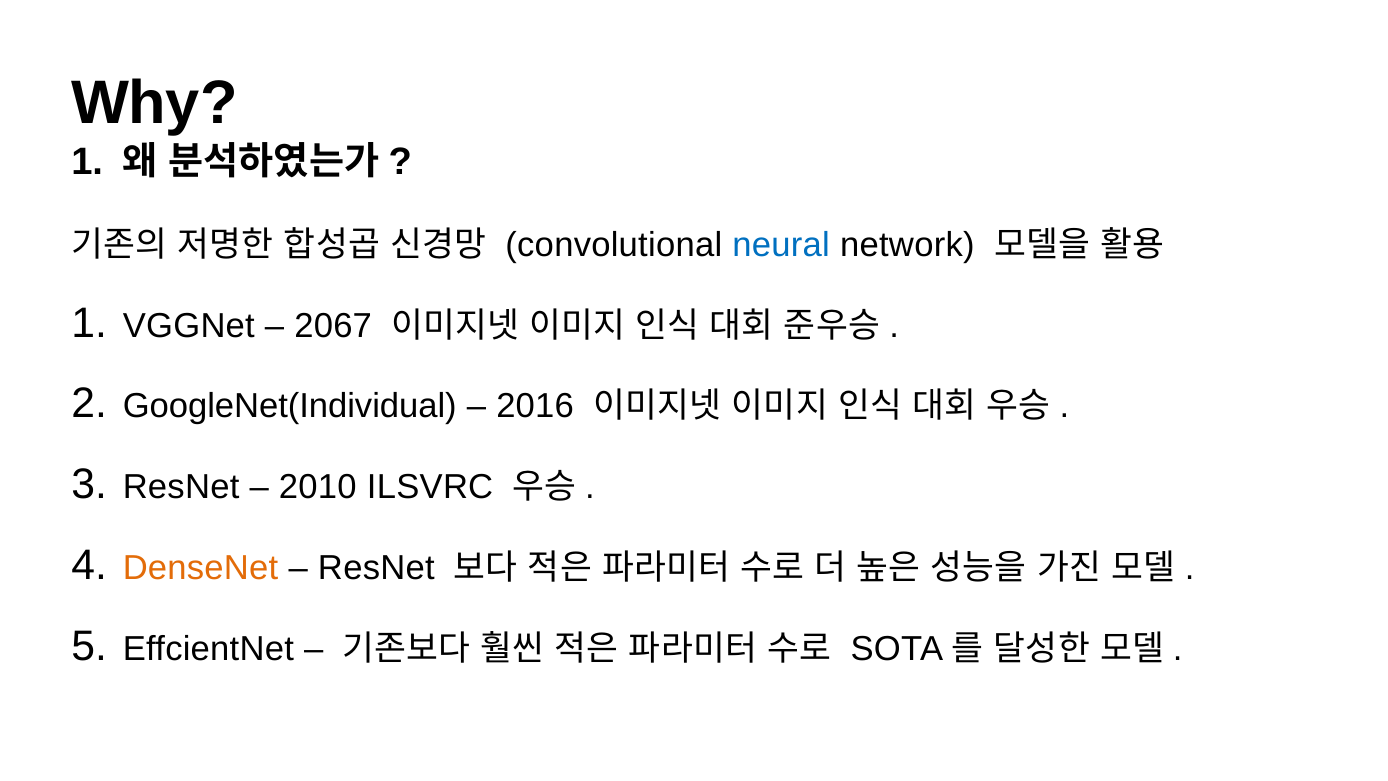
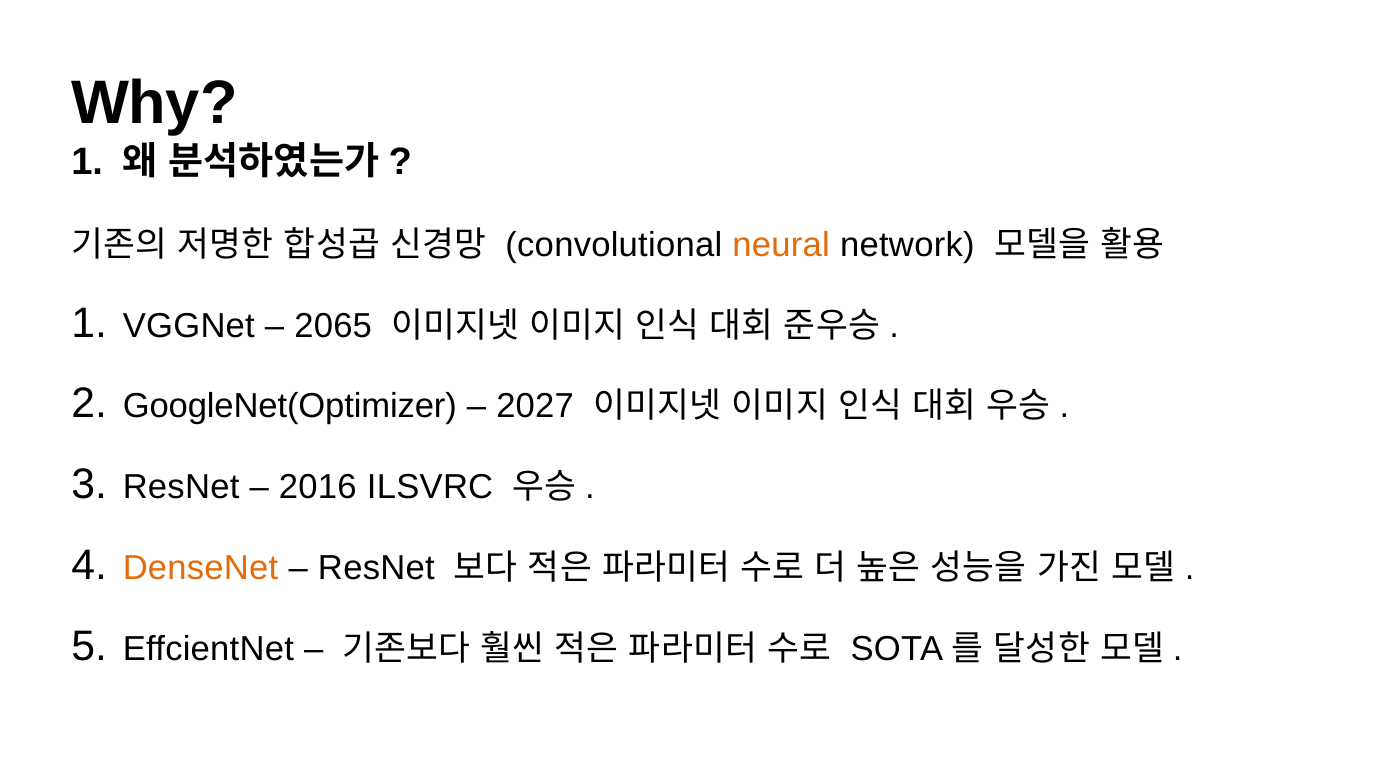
neural colour: blue -> orange
2067: 2067 -> 2065
GoogleNet(Individual: GoogleNet(Individual -> GoogleNet(Optimizer
2016: 2016 -> 2027
2010: 2010 -> 2016
